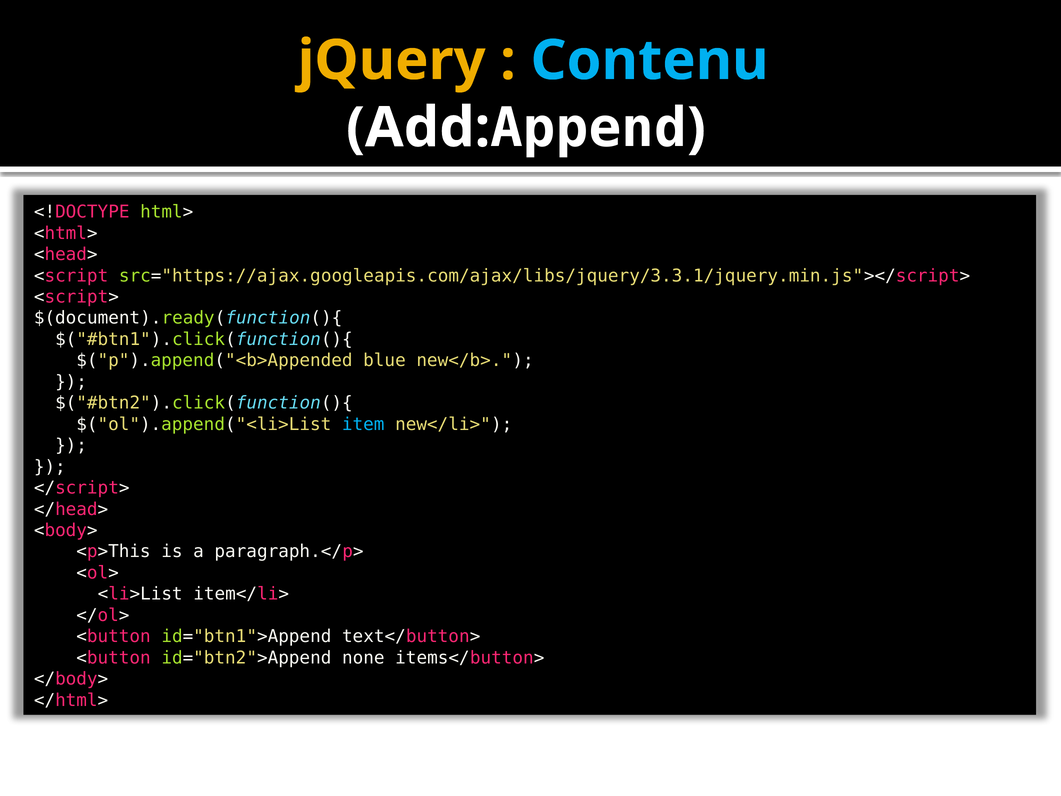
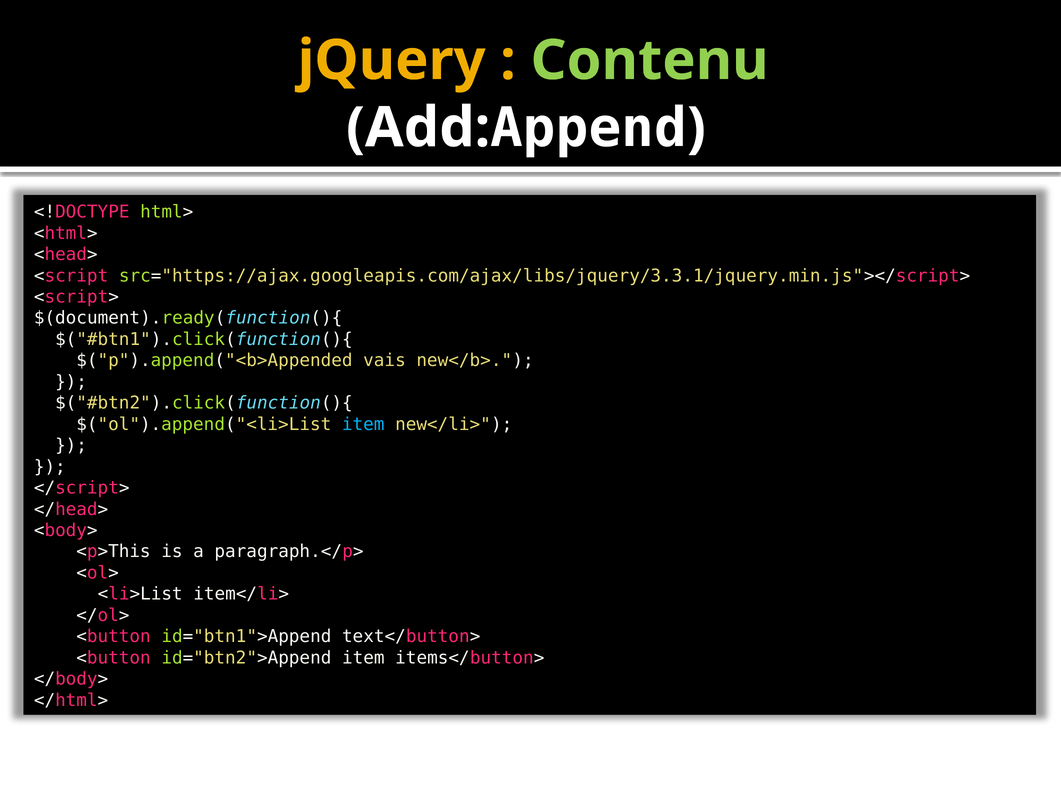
Contenu colour: light blue -> light green
blue: blue -> vais
id="btn2">Append none: none -> item
